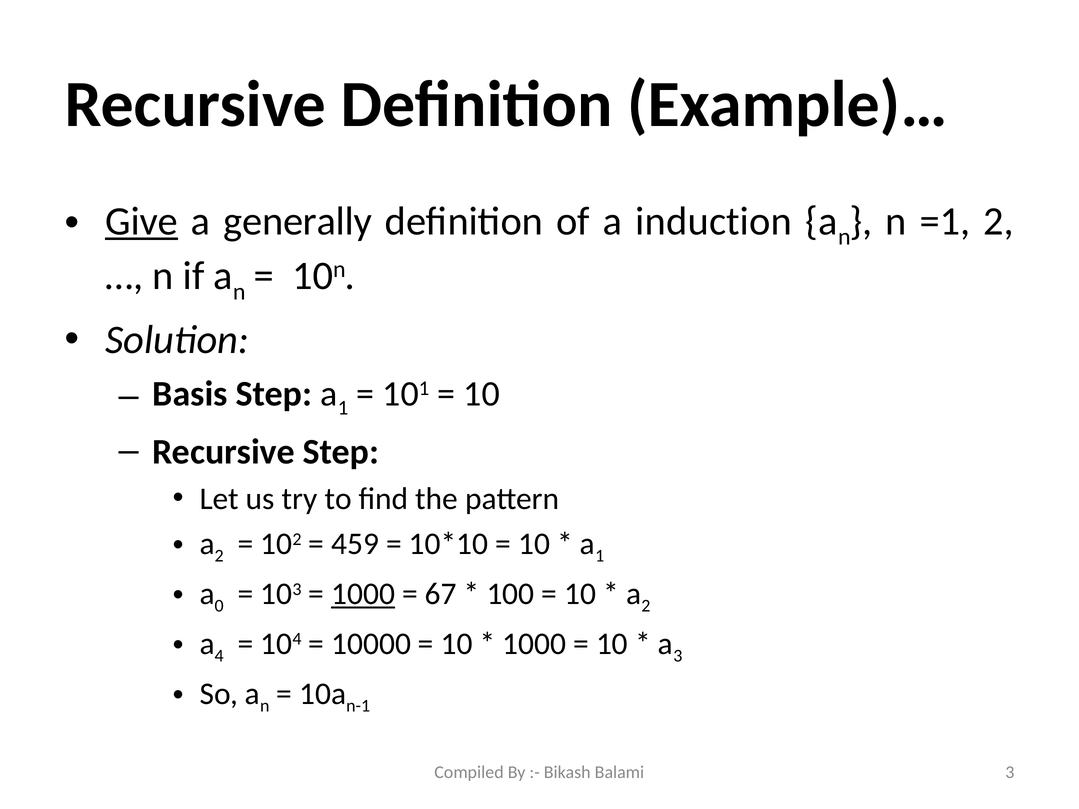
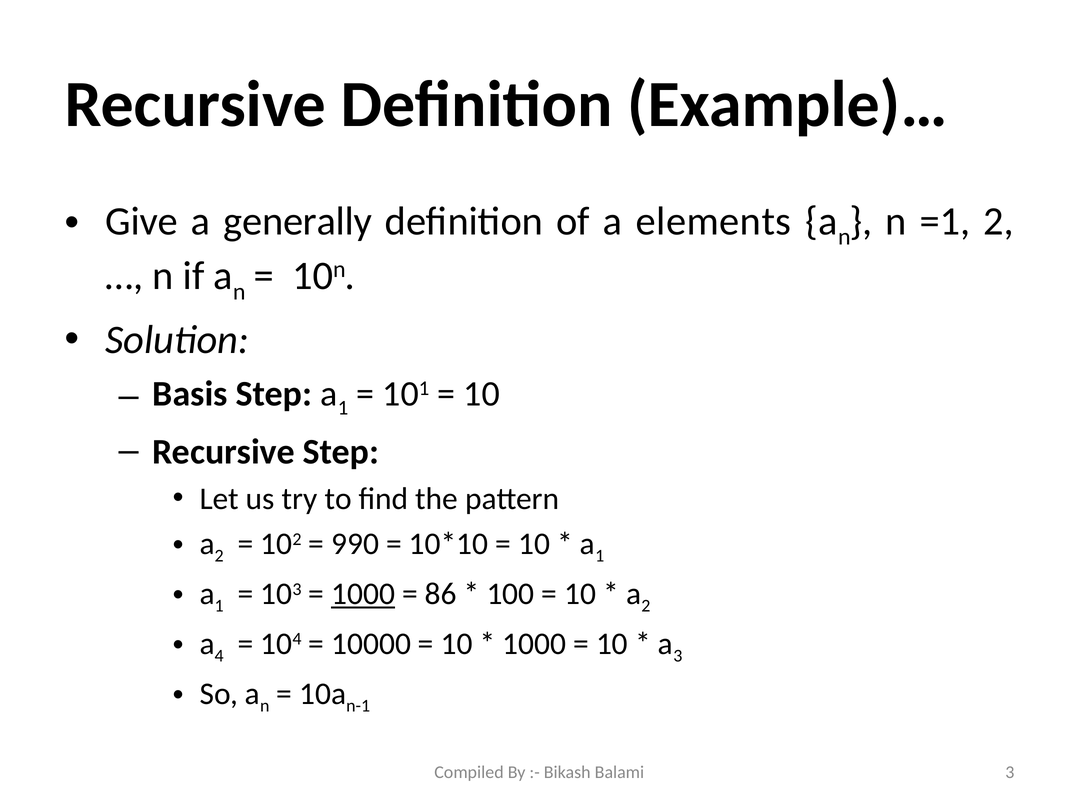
Give underline: present -> none
induction: induction -> elements
459: 459 -> 990
0 at (219, 606): 0 -> 1
67: 67 -> 86
